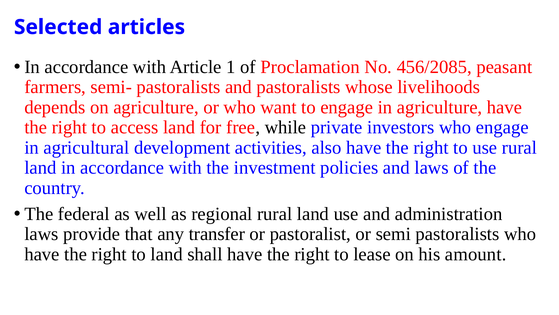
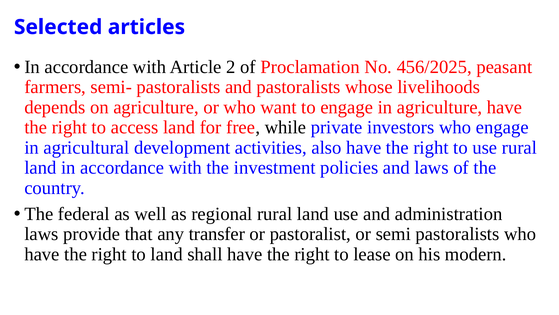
1: 1 -> 2
456/2085: 456/2085 -> 456/2025
amount: amount -> modern
